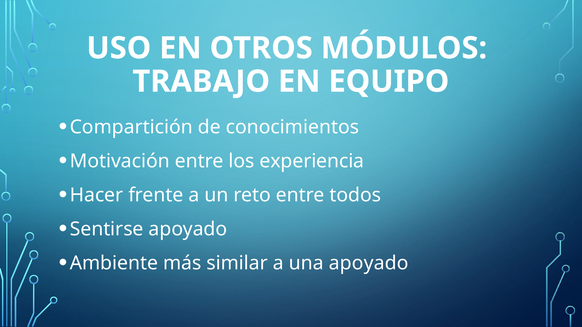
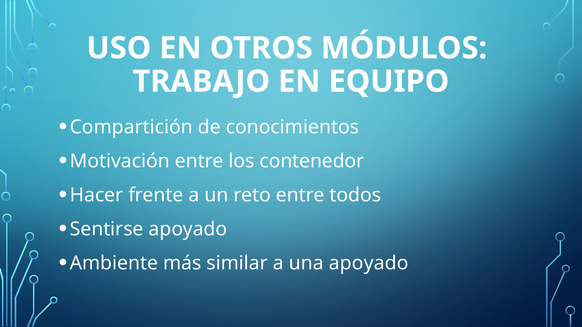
experiencia: experiencia -> contenedor
